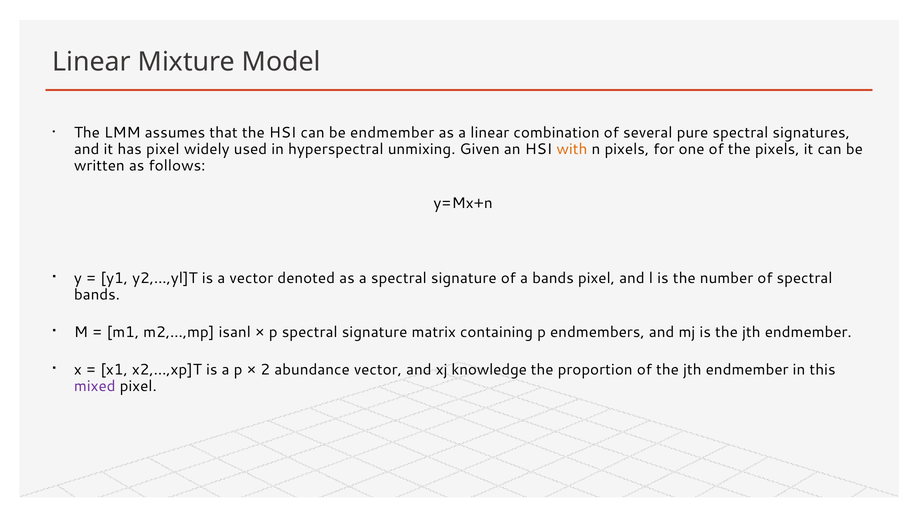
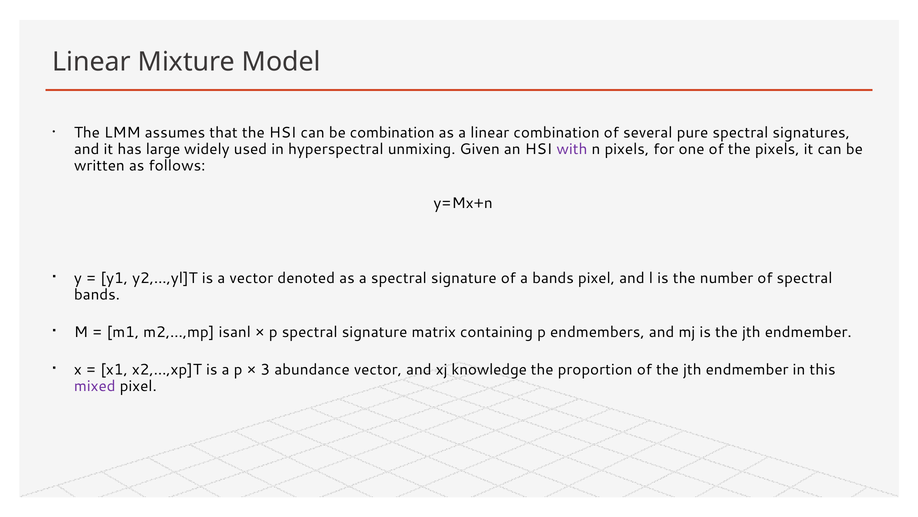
be endmember: endmember -> combination
has pixel: pixel -> large
with colour: orange -> purple
2: 2 -> 3
